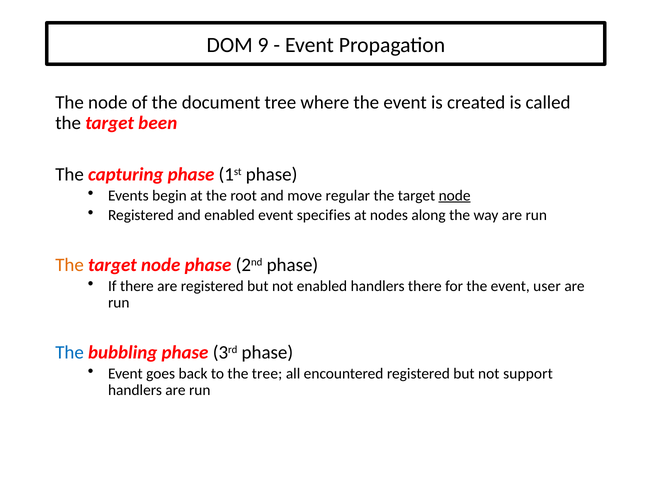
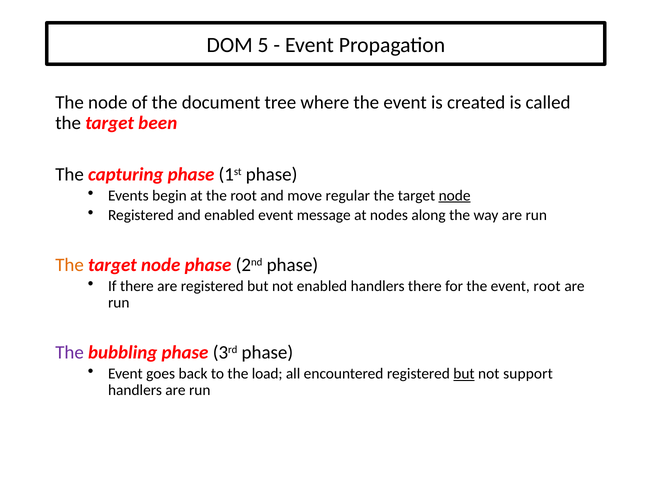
9: 9 -> 5
specifies: specifies -> message
event user: user -> root
The at (70, 352) colour: blue -> purple
the tree: tree -> load
but at (464, 373) underline: none -> present
